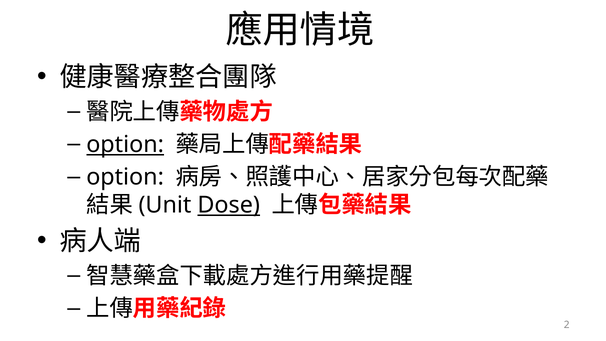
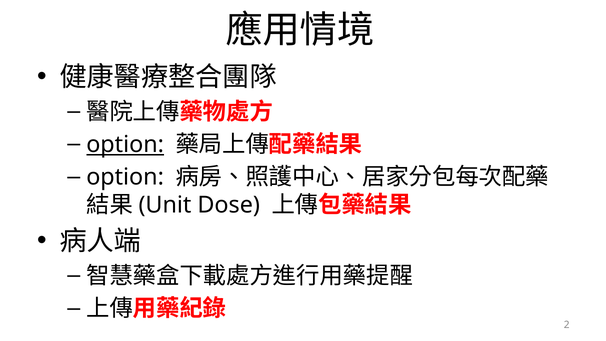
Dose underline: present -> none
